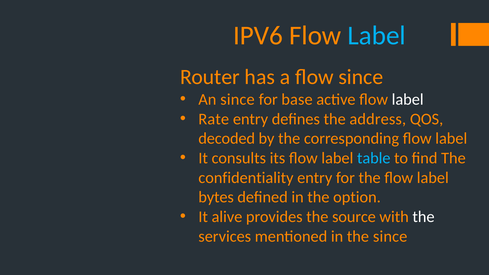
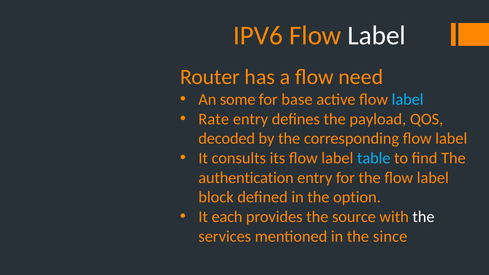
Label at (377, 36) colour: light blue -> white
flow since: since -> need
An since: since -> some
label at (408, 100) colour: white -> light blue
address: address -> payload
confidentiality: confidentiality -> authentication
bytes: bytes -> block
alive: alive -> each
